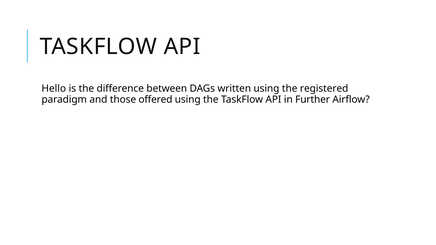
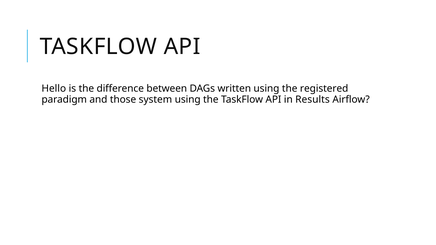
offered: offered -> system
Further: Further -> Results
